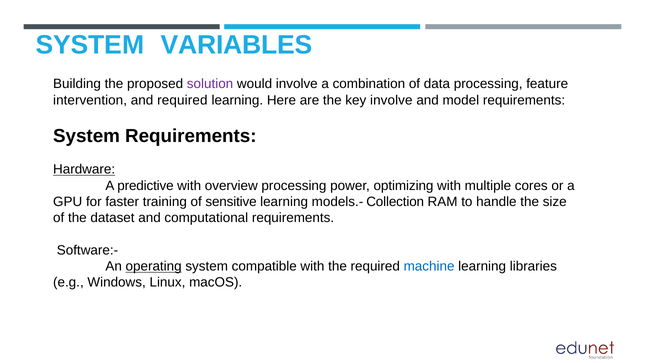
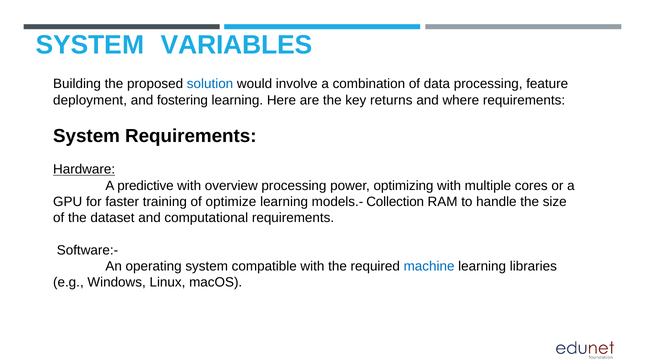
solution colour: purple -> blue
intervention: intervention -> deployment
and required: required -> fostering
key involve: involve -> returns
model: model -> where
sensitive: sensitive -> optimize
operating underline: present -> none
